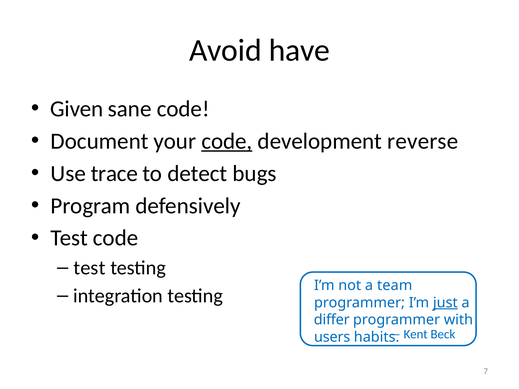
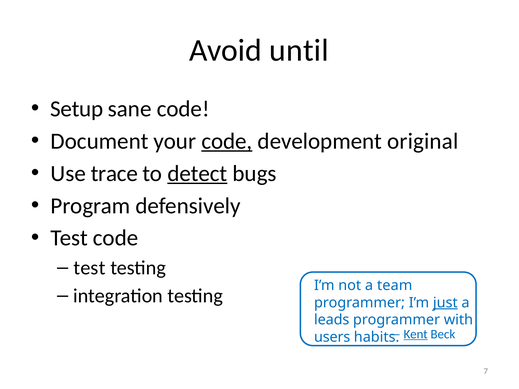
have: have -> until
Given: Given -> Setup
reverse: reverse -> original
detect underline: none -> present
differ: differ -> leads
Kent underline: none -> present
